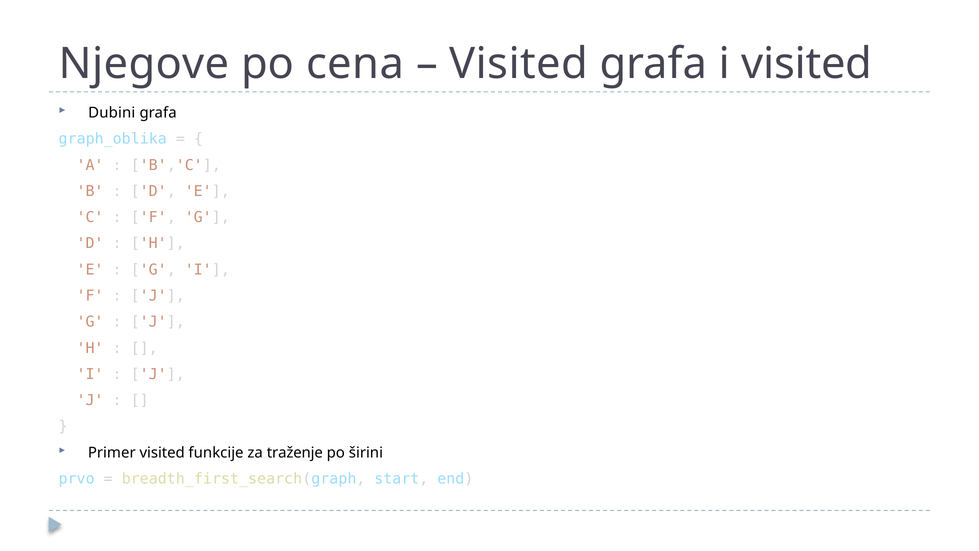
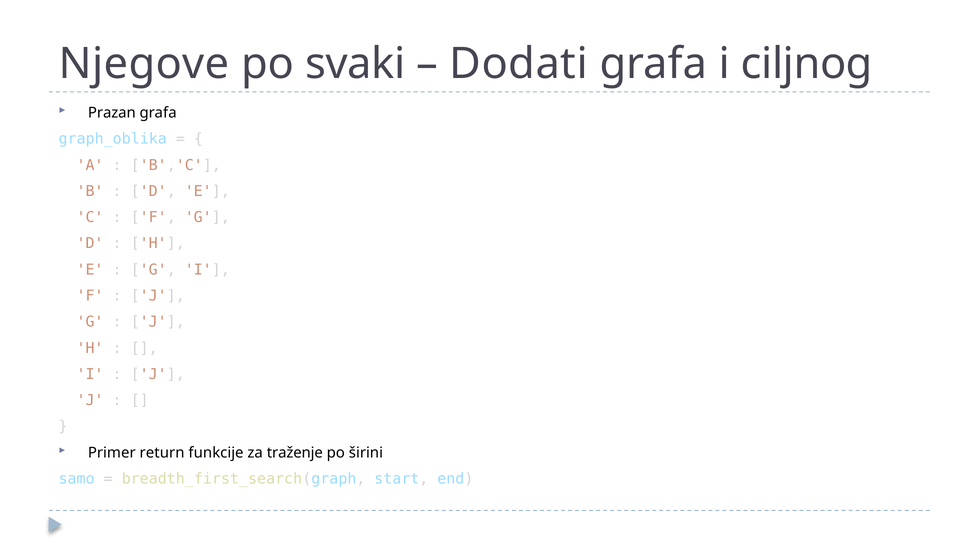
cena: cena -> svaki
Visited at (519, 64): Visited -> Dodati
i visited: visited -> ciljnog
Dubini: Dubini -> Prazan
Primer visited: visited -> return
prvo: prvo -> samo
